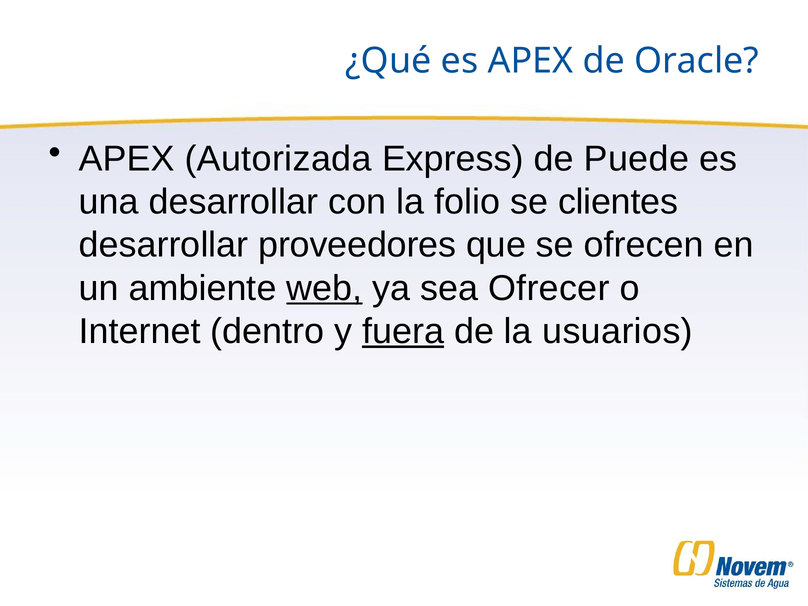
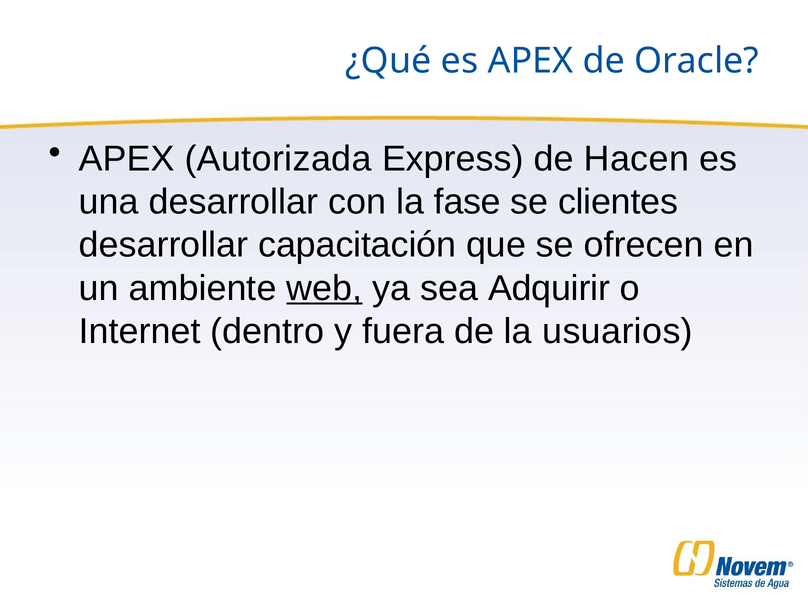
Puede: Puede -> Hacen
folio: folio -> fase
proveedores: proveedores -> capacitación
Ofrecer: Ofrecer -> Adquirir
fuera underline: present -> none
